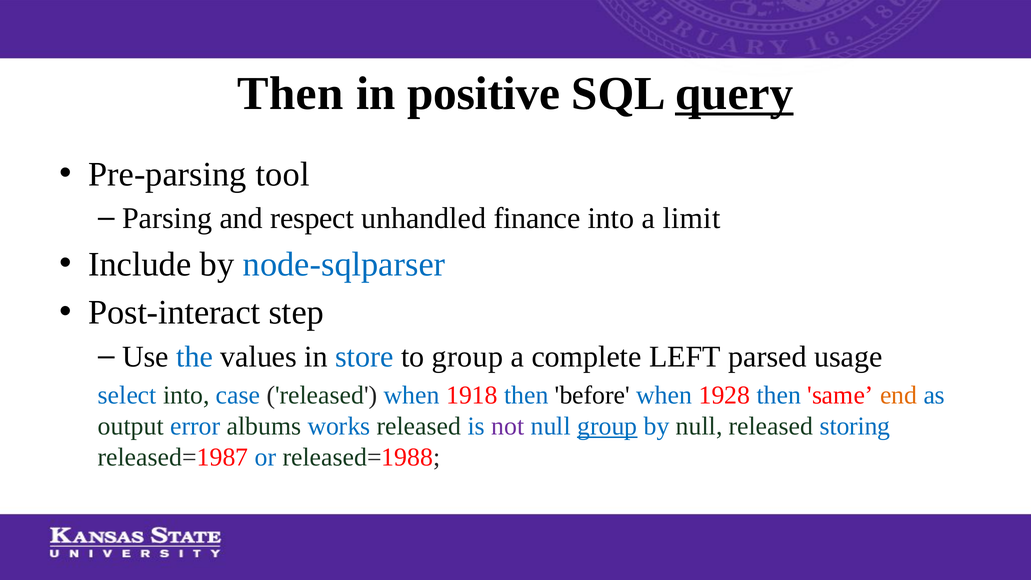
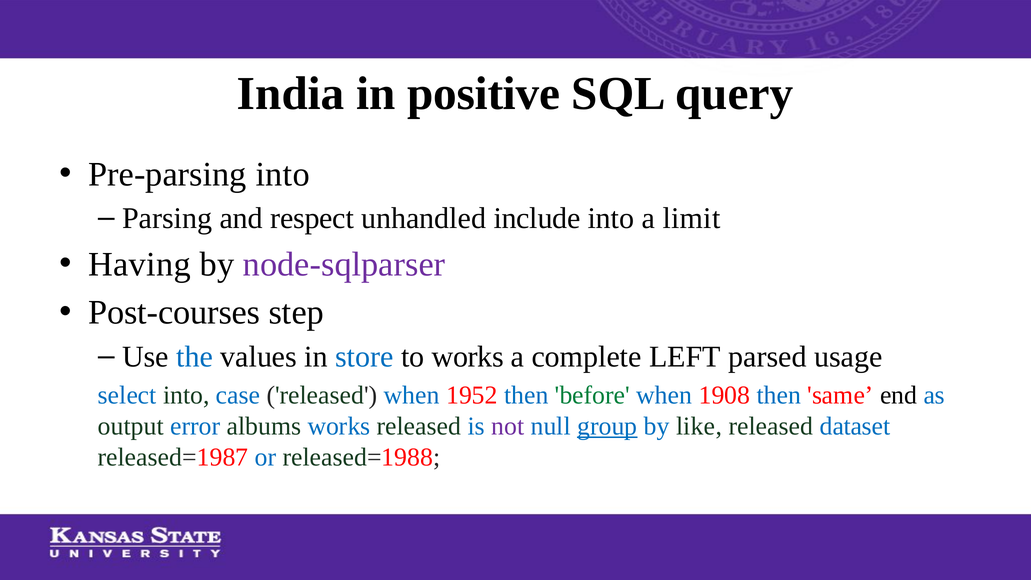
Then at (290, 94): Then -> India
query underline: present -> none
Pre-parsing tool: tool -> into
finance: finance -> include
Include: Include -> Having
node-sqlparser colour: blue -> purple
Post-interact: Post-interact -> Post-courses
to group: group -> works
1918: 1918 -> 1952
before colour: black -> green
1928: 1928 -> 1908
end colour: orange -> black
by null: null -> like
storing: storing -> dataset
